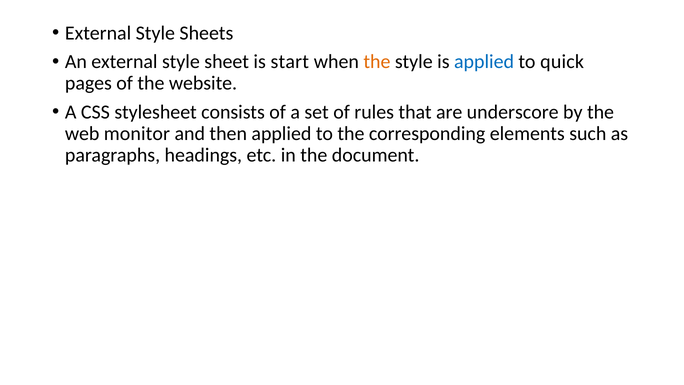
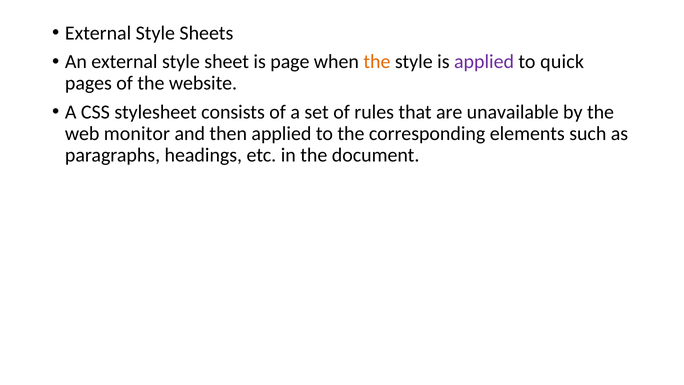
start: start -> page
applied at (484, 62) colour: blue -> purple
underscore: underscore -> unavailable
